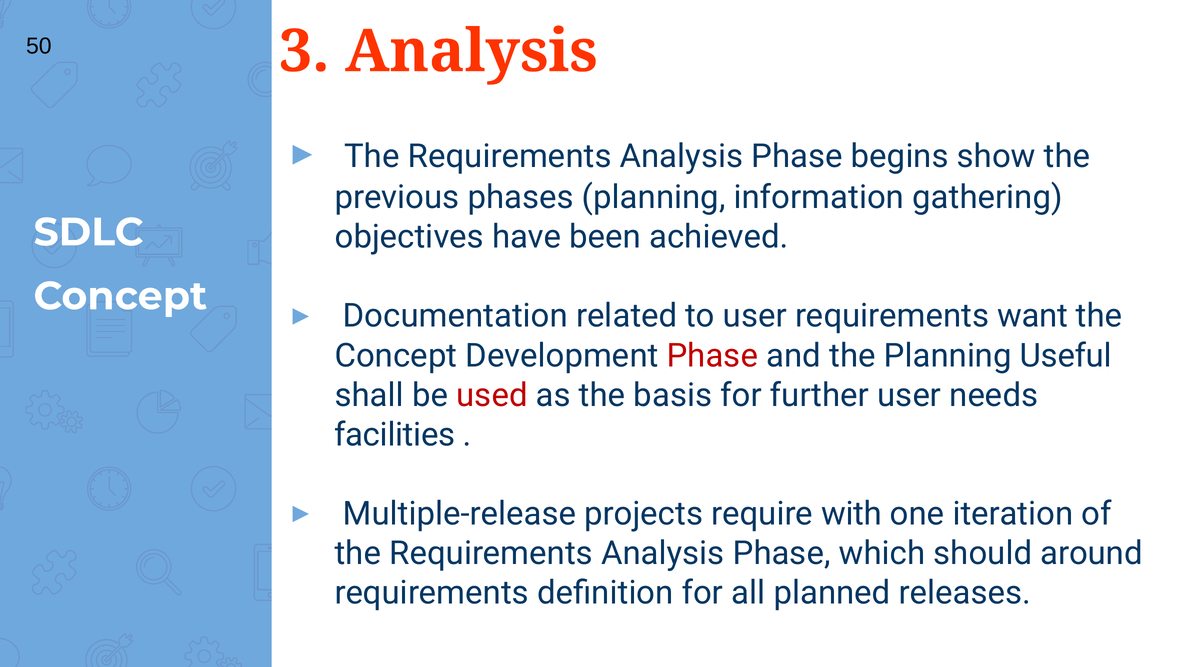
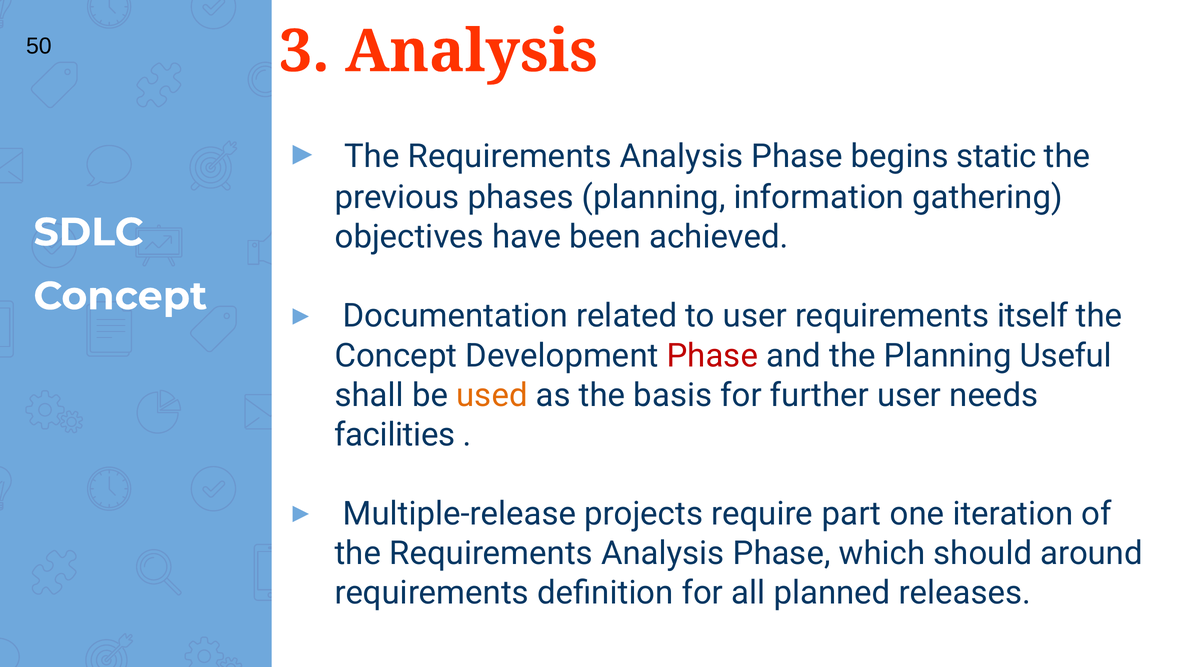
show: show -> static
want: want -> itself
used colour: red -> orange
with: with -> part
